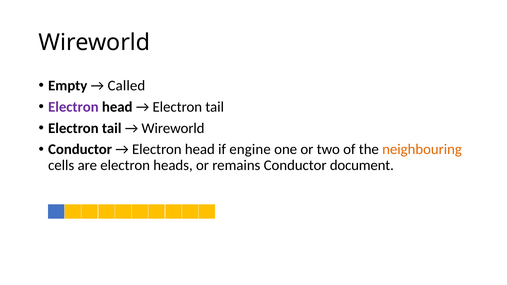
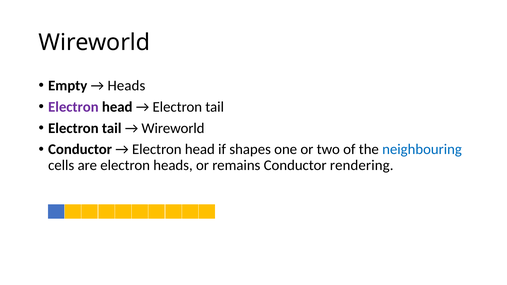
Called at (126, 86): Called -> Heads
engine: engine -> shapes
neighbouring colour: orange -> blue
document: document -> rendering
